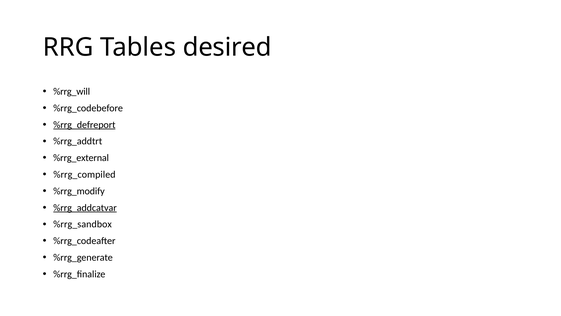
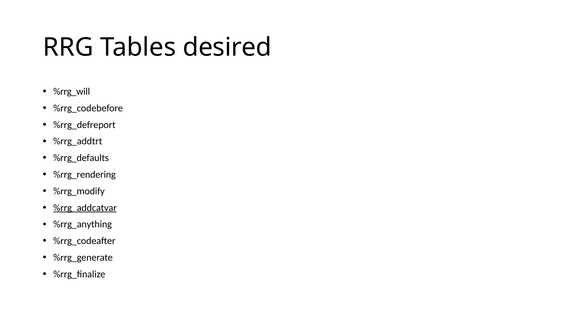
%rrg_defreport underline: present -> none
%rrg_external: %rrg_external -> %rrg_defaults
%rrg_compiled: %rrg_compiled -> %rrg_rendering
%rrg_sandbox: %rrg_sandbox -> %rrg_anything
